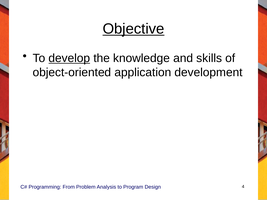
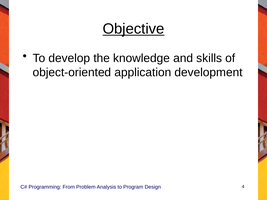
develop underline: present -> none
